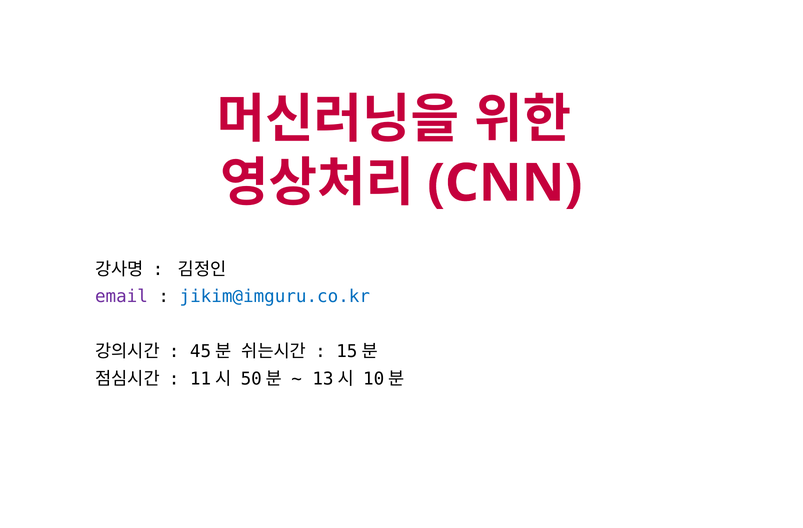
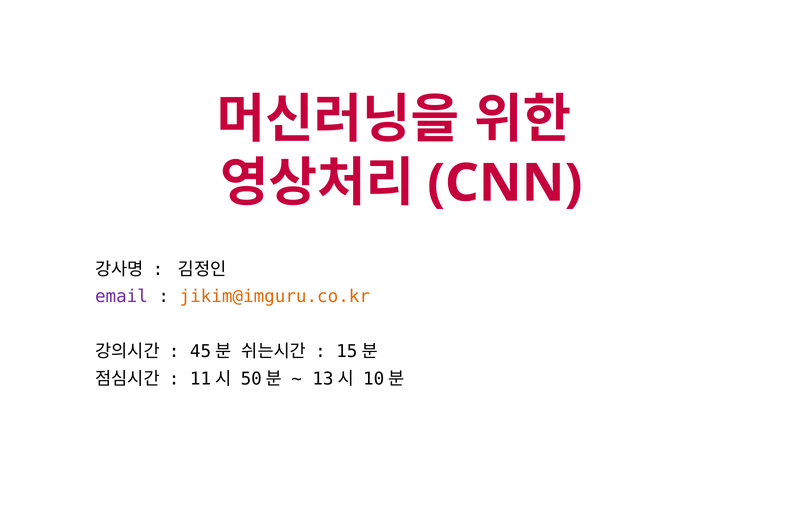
jikim@imguru.co.kr colour: blue -> orange
